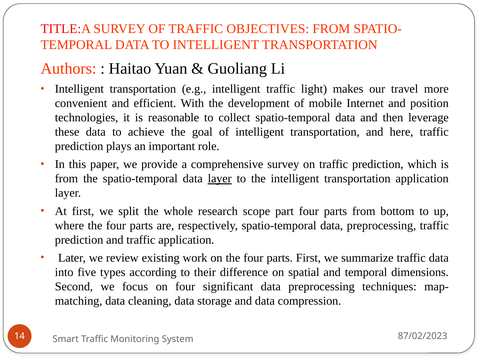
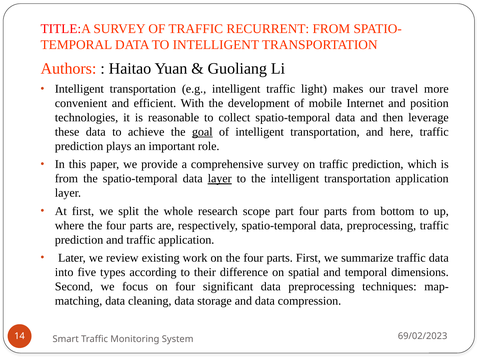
OBJECTIVES: OBJECTIVES -> RECURRENT
goal underline: none -> present
87/02/2023: 87/02/2023 -> 69/02/2023
